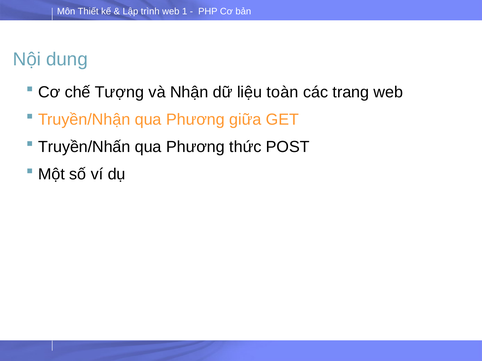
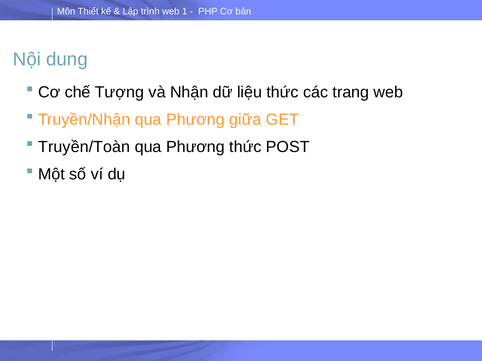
liệu toàn: toàn -> thức
Truyền/Nhấn: Truyền/Nhấn -> Truyền/Toàn
